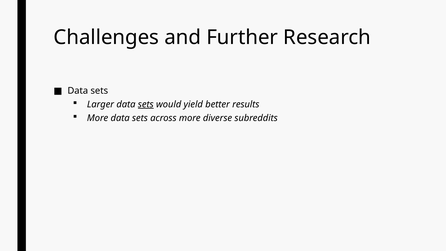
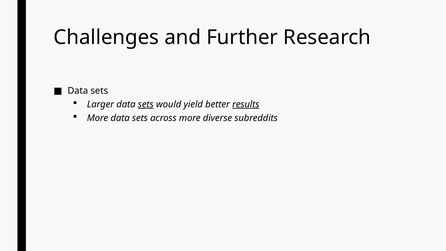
results underline: none -> present
